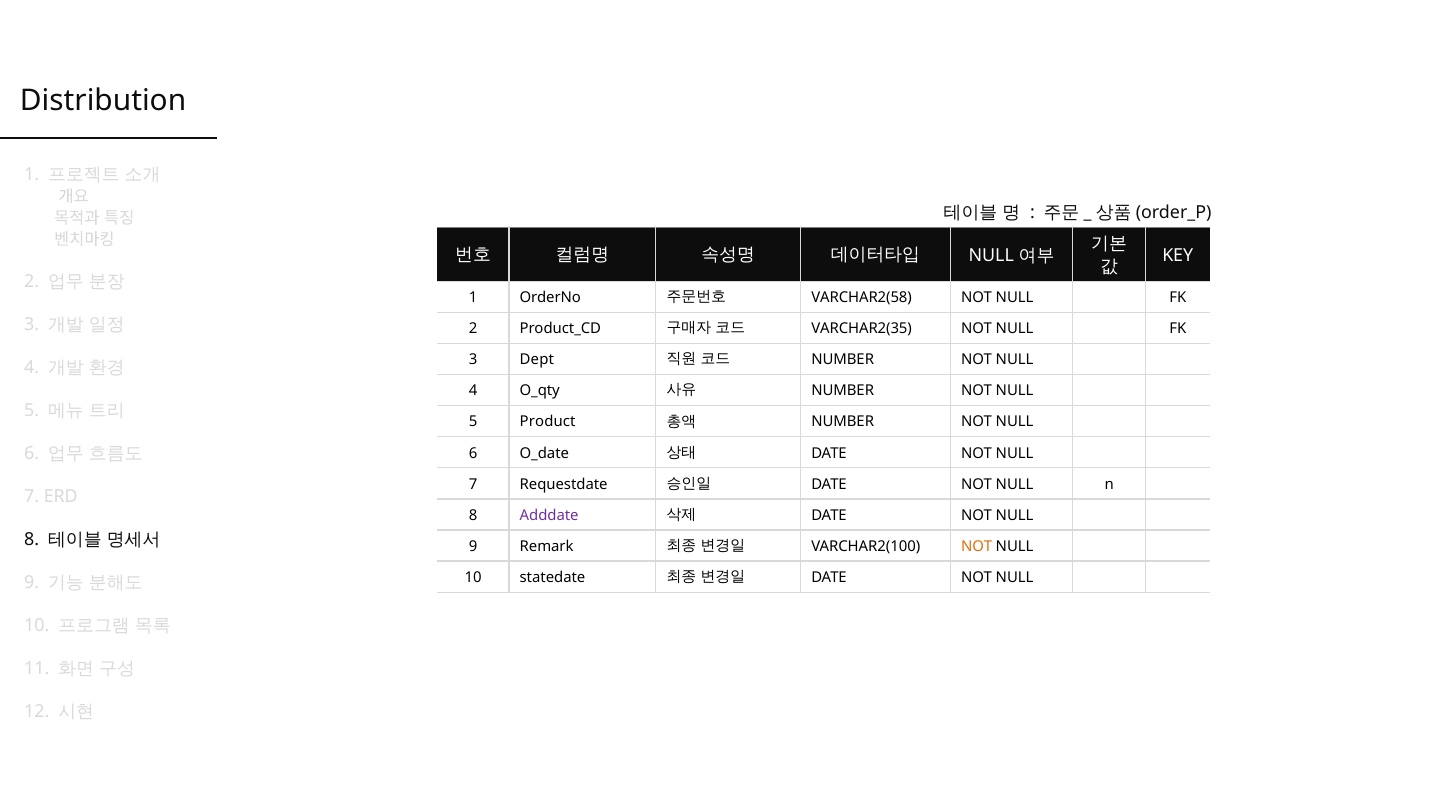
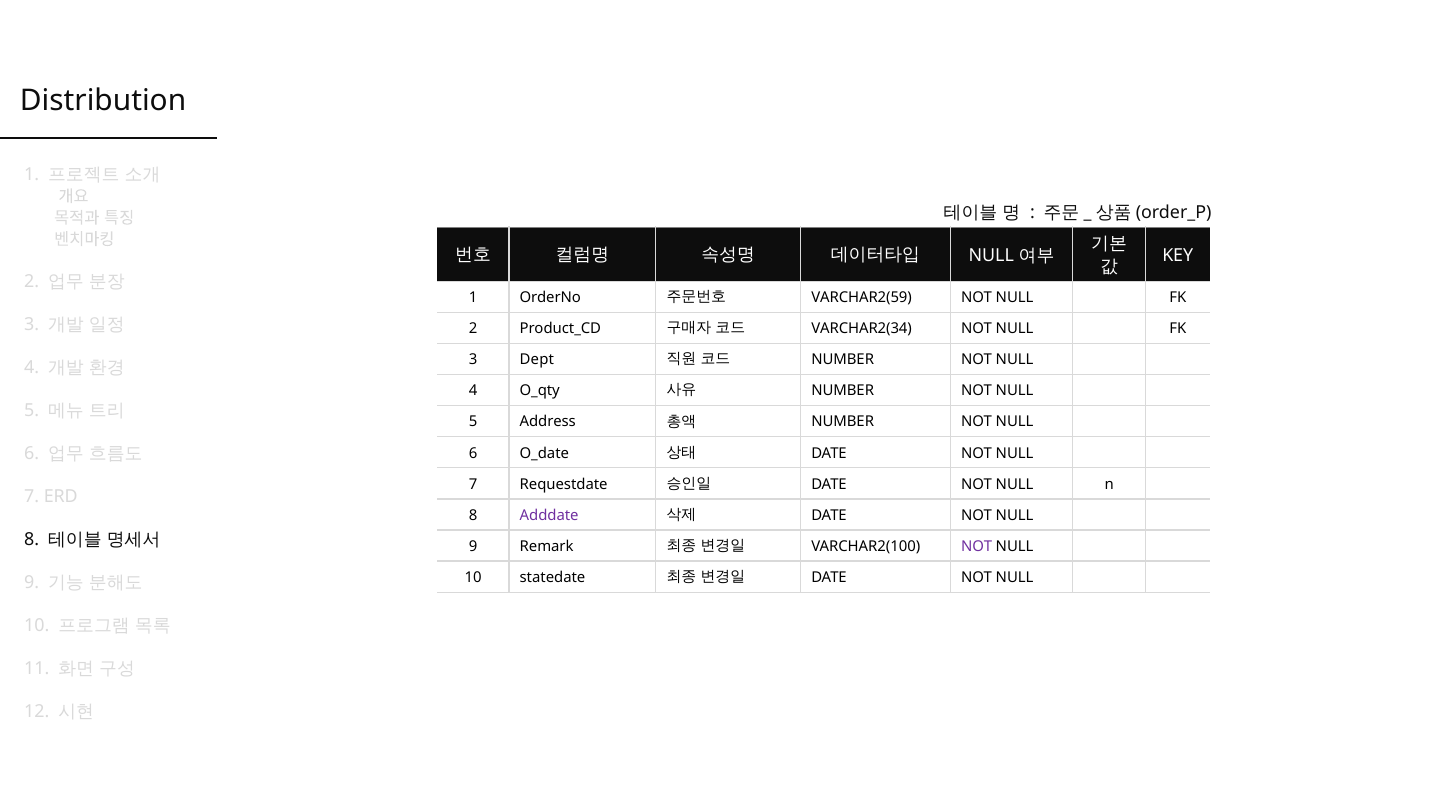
VARCHAR2(58: VARCHAR2(58 -> VARCHAR2(59
VARCHAR2(35: VARCHAR2(35 -> VARCHAR2(34
Product: Product -> Address
NOT at (977, 546) colour: orange -> purple
